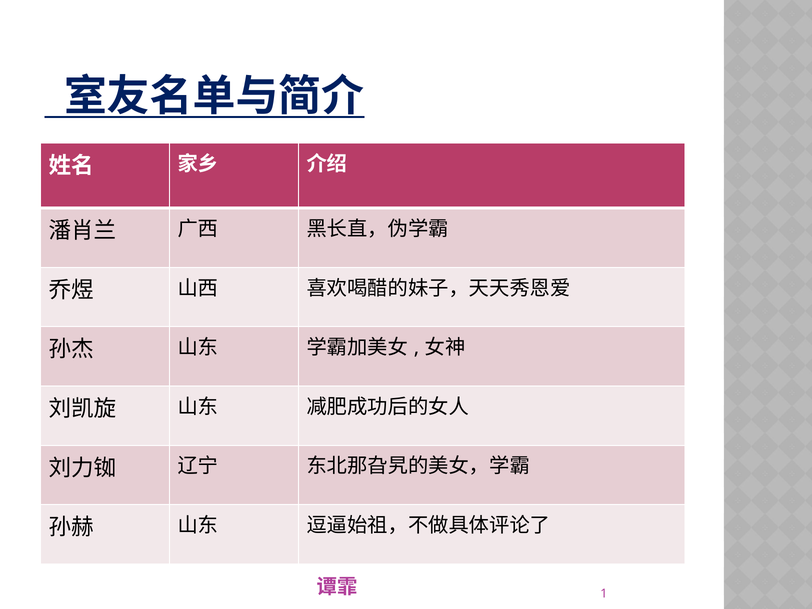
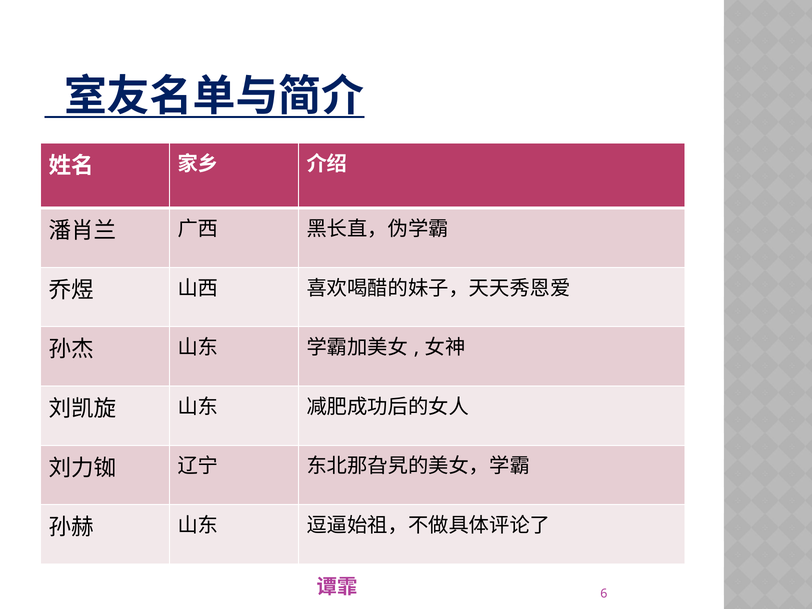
1: 1 -> 6
